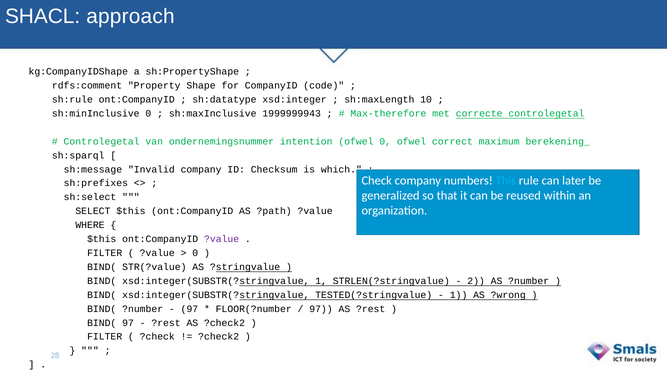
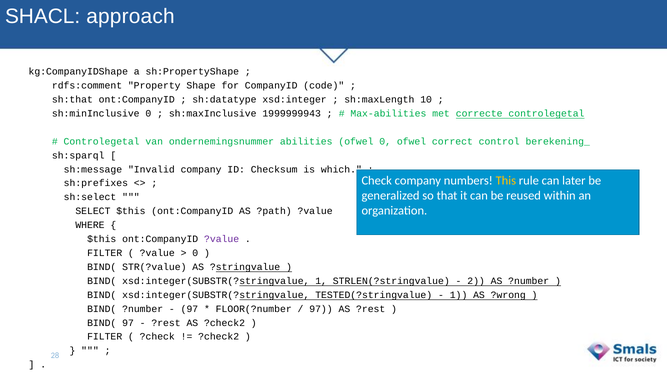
sh:rule: sh:rule -> sh:that
Max-therefore: Max-therefore -> Max-abilities
intention: intention -> abilities
maximum: maximum -> control
This colour: light blue -> yellow
